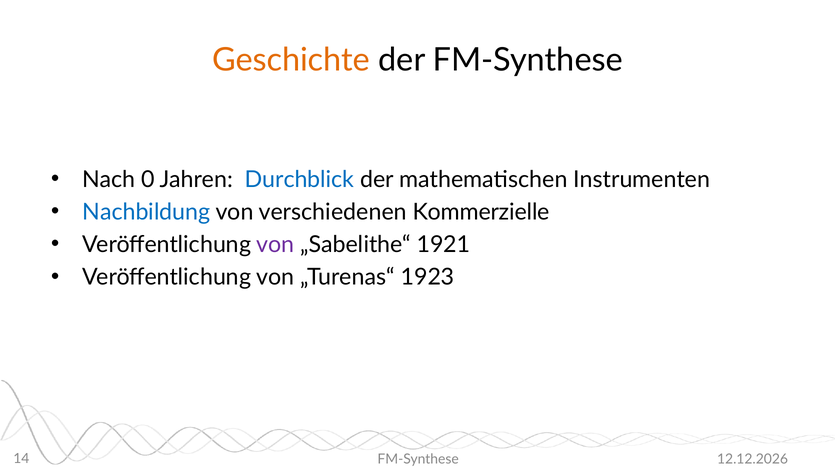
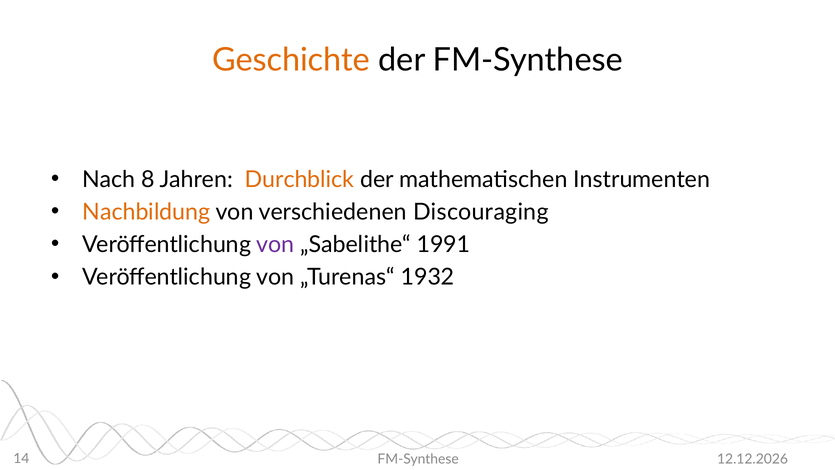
0: 0 -> 8
Durchblick colour: blue -> orange
Nachbildung colour: blue -> orange
Kommerzielle: Kommerzielle -> Discouraging
1921: 1921 -> 1991
1923: 1923 -> 1932
